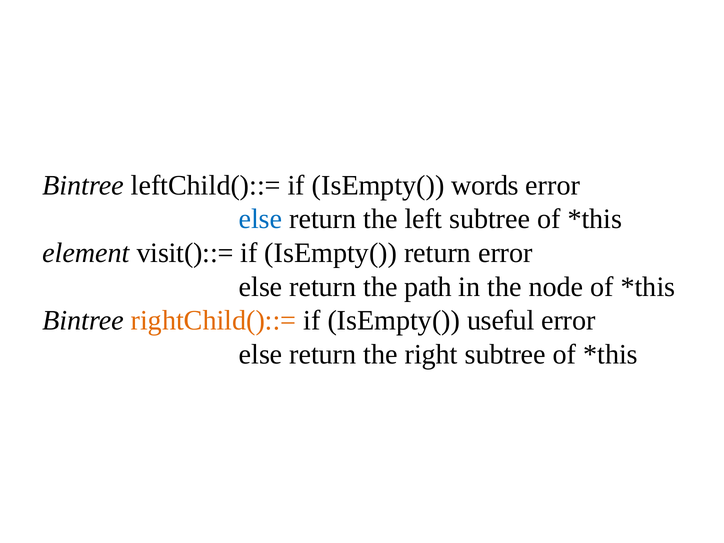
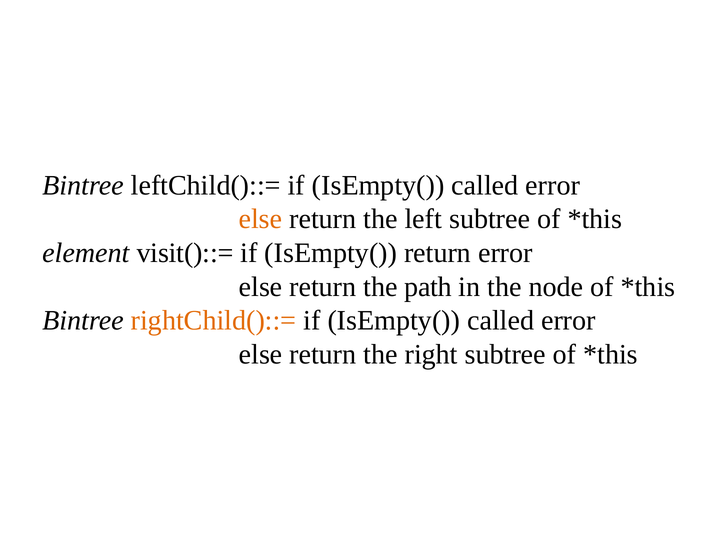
leftChild()::= if IsEmpty( words: words -> called
else at (261, 219) colour: blue -> orange
useful at (501, 321): useful -> called
